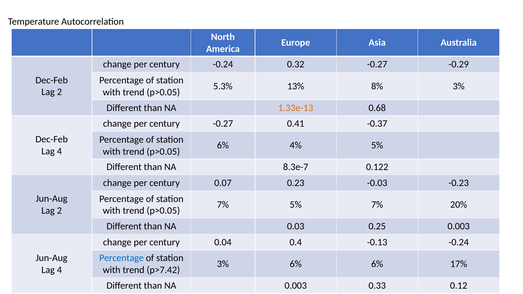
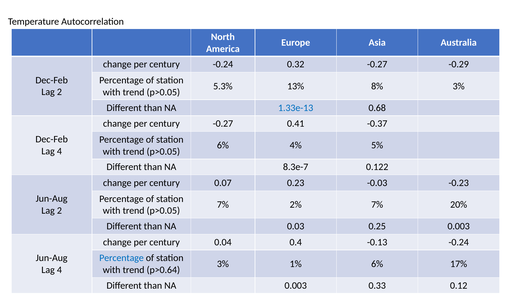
1.33e-13 colour: orange -> blue
7% 5%: 5% -> 2%
3% 6%: 6% -> 1%
p>7.42: p>7.42 -> p>0.64
